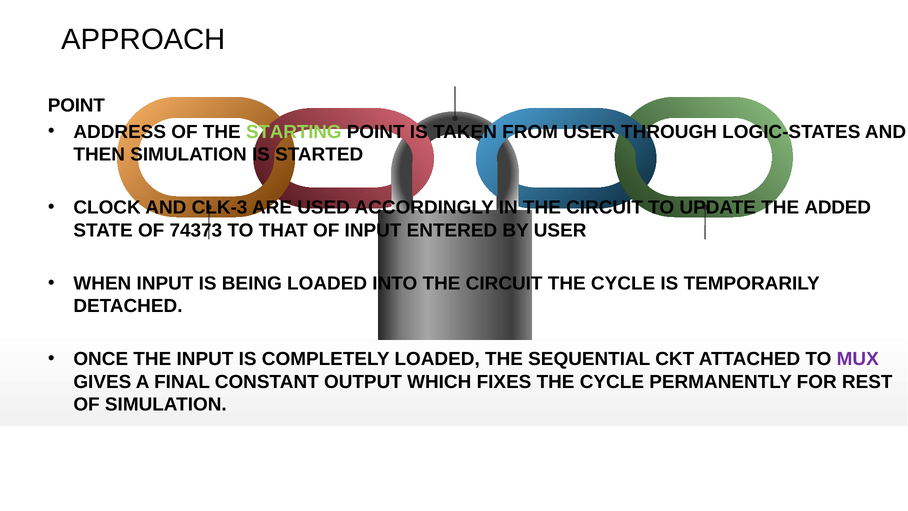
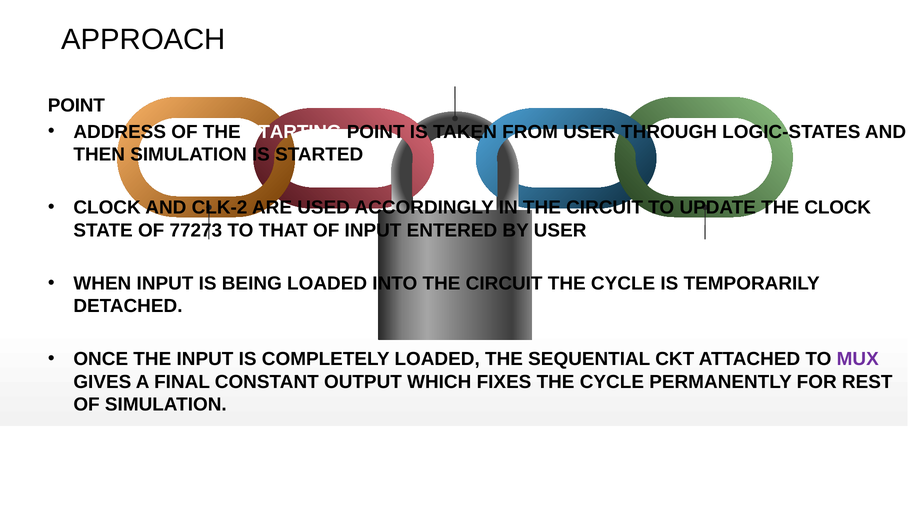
STARTING colour: light green -> white
CLK-3: CLK-3 -> CLK-2
THE ADDED: ADDED -> CLOCK
74373: 74373 -> 77273
